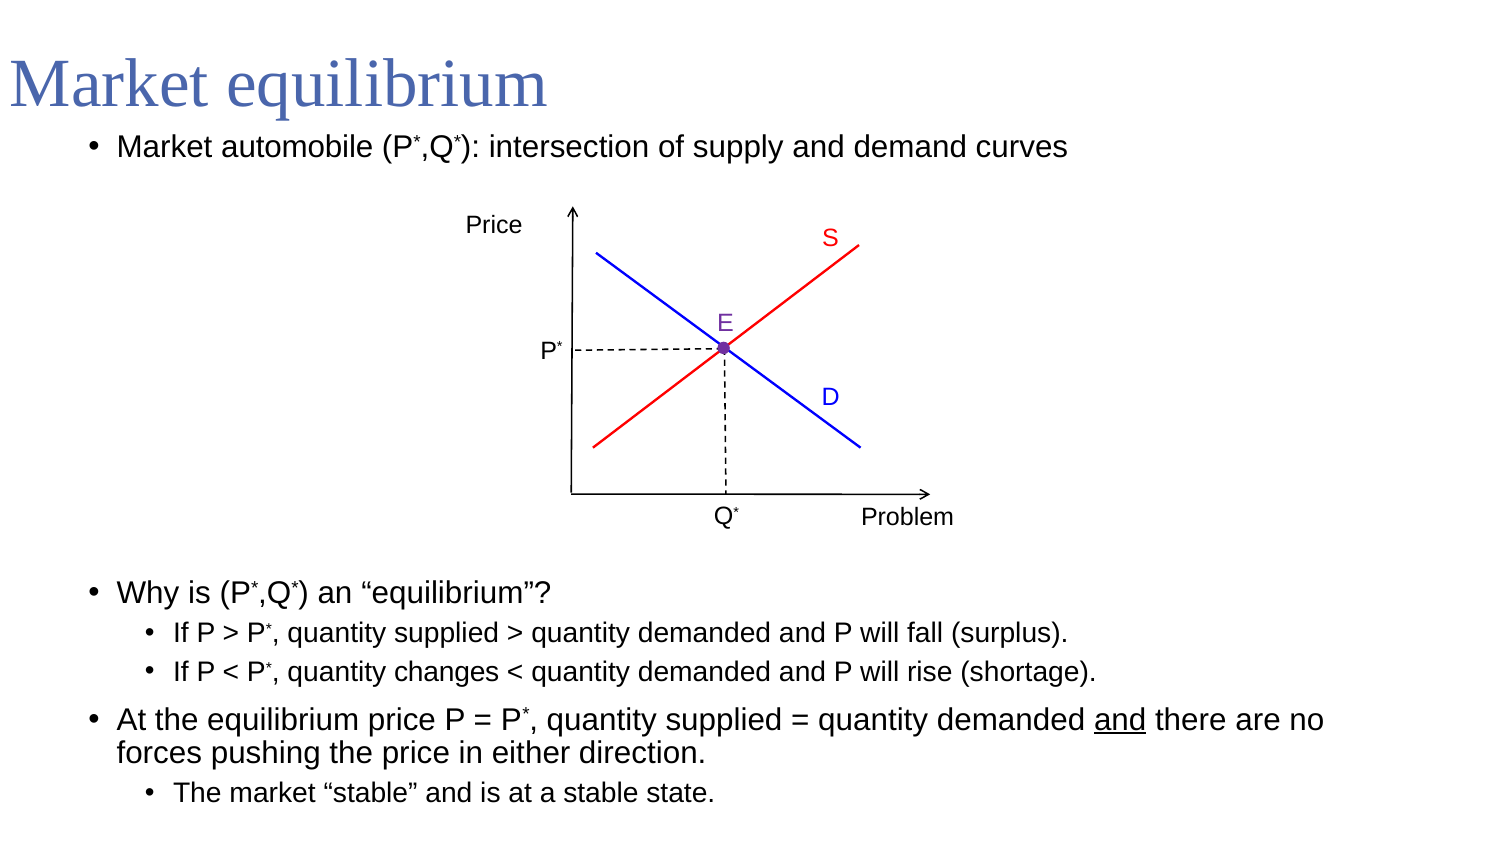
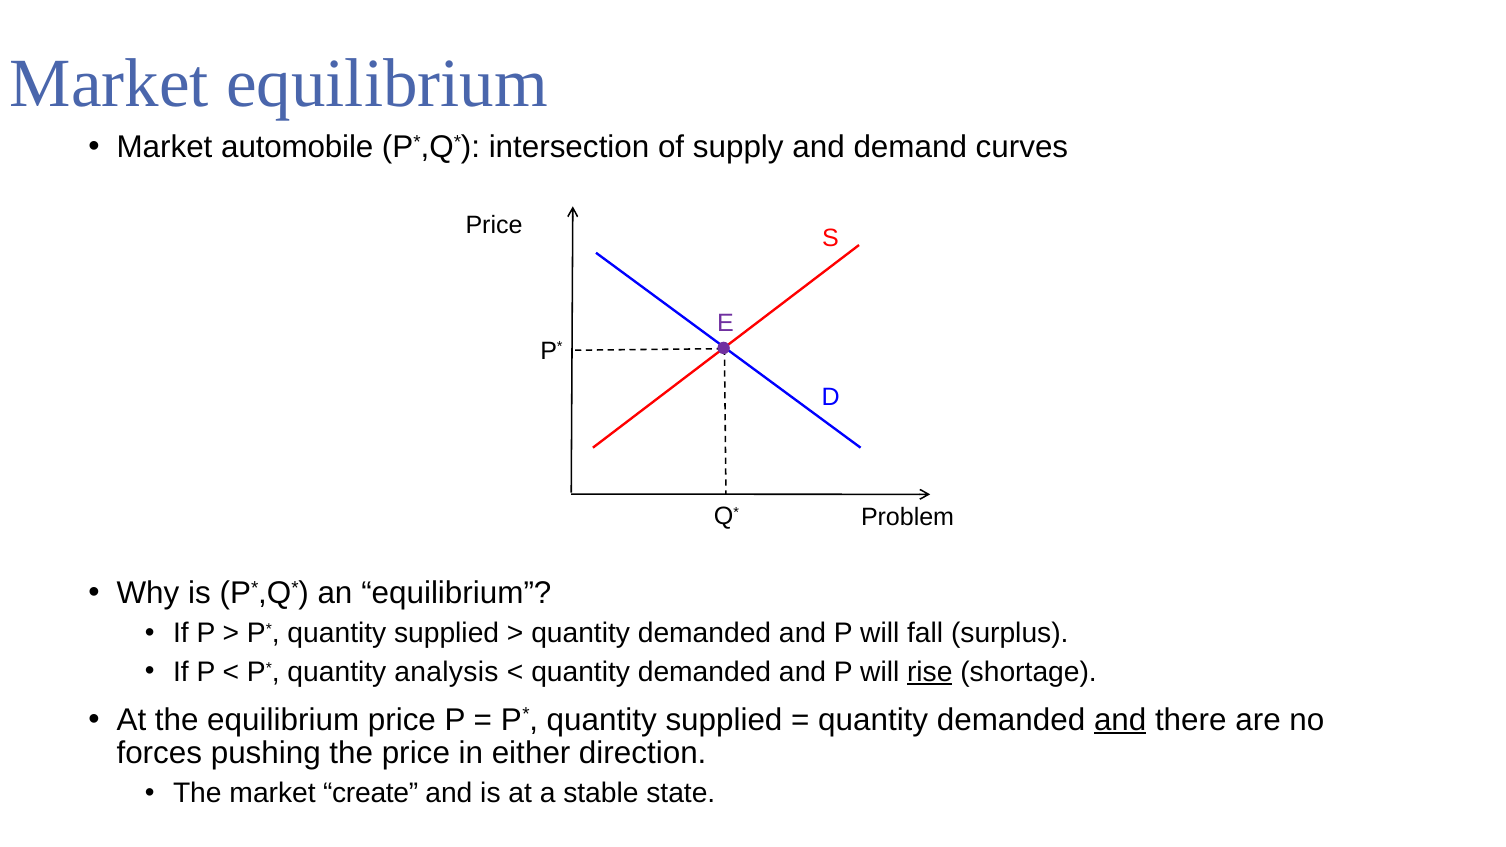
changes: changes -> analysis
rise underline: none -> present
market stable: stable -> create
